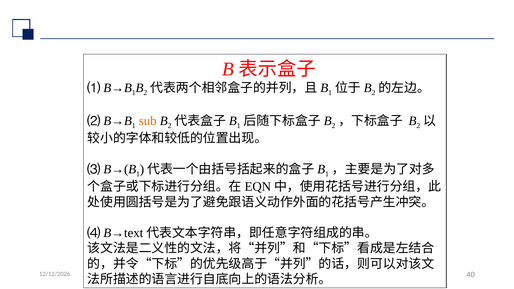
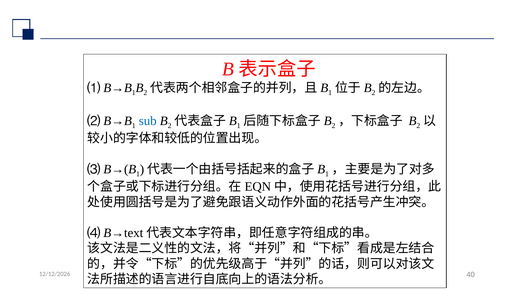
sub colour: orange -> blue
